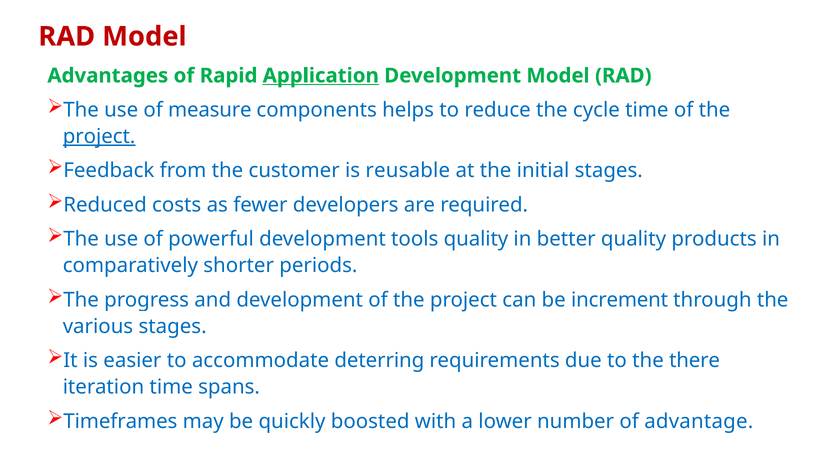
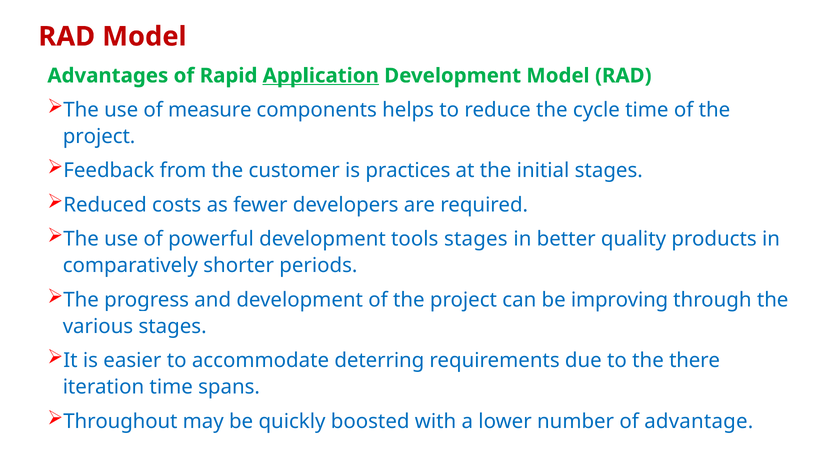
project at (99, 136) underline: present -> none
reusable: reusable -> practices
tools quality: quality -> stages
increment: increment -> improving
Timeframes: Timeframes -> Throughout
